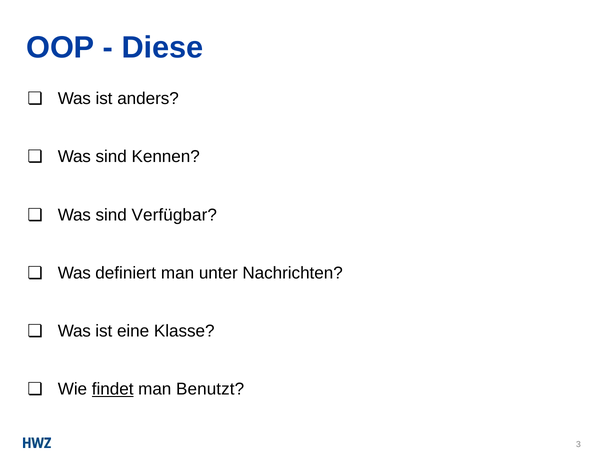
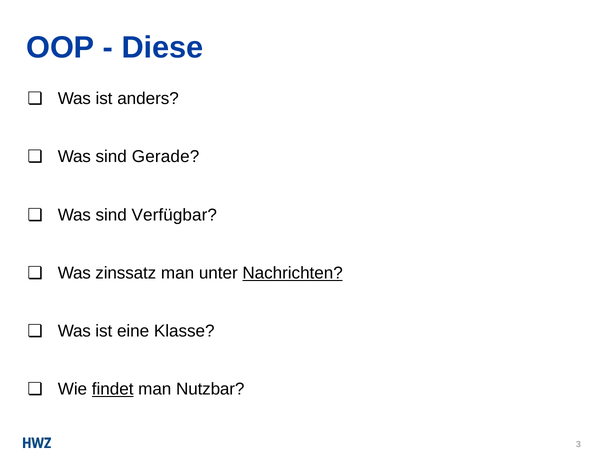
Kennen: Kennen -> Gerade
definiert: definiert -> zinssatz
Nachrichten underline: none -> present
Benutzt: Benutzt -> Nutzbar
